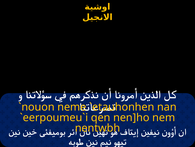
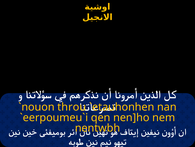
neme: neme -> throu
